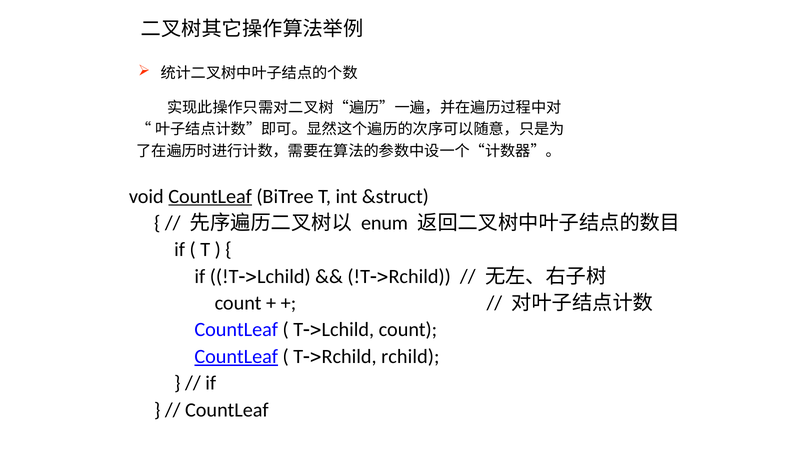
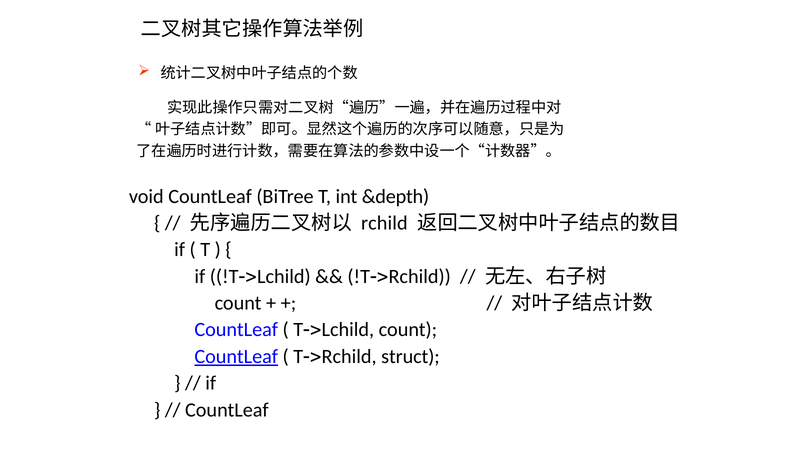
CountLeaf at (210, 196) underline: present -> none
&struct: &struct -> &depth
enum: enum -> rchild
rchild: rchild -> struct
